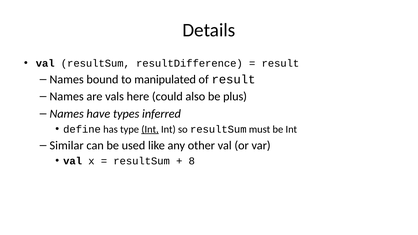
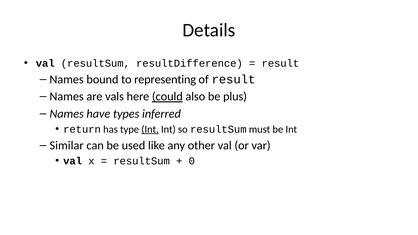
manipulated: manipulated -> representing
could underline: none -> present
define: define -> return
8: 8 -> 0
